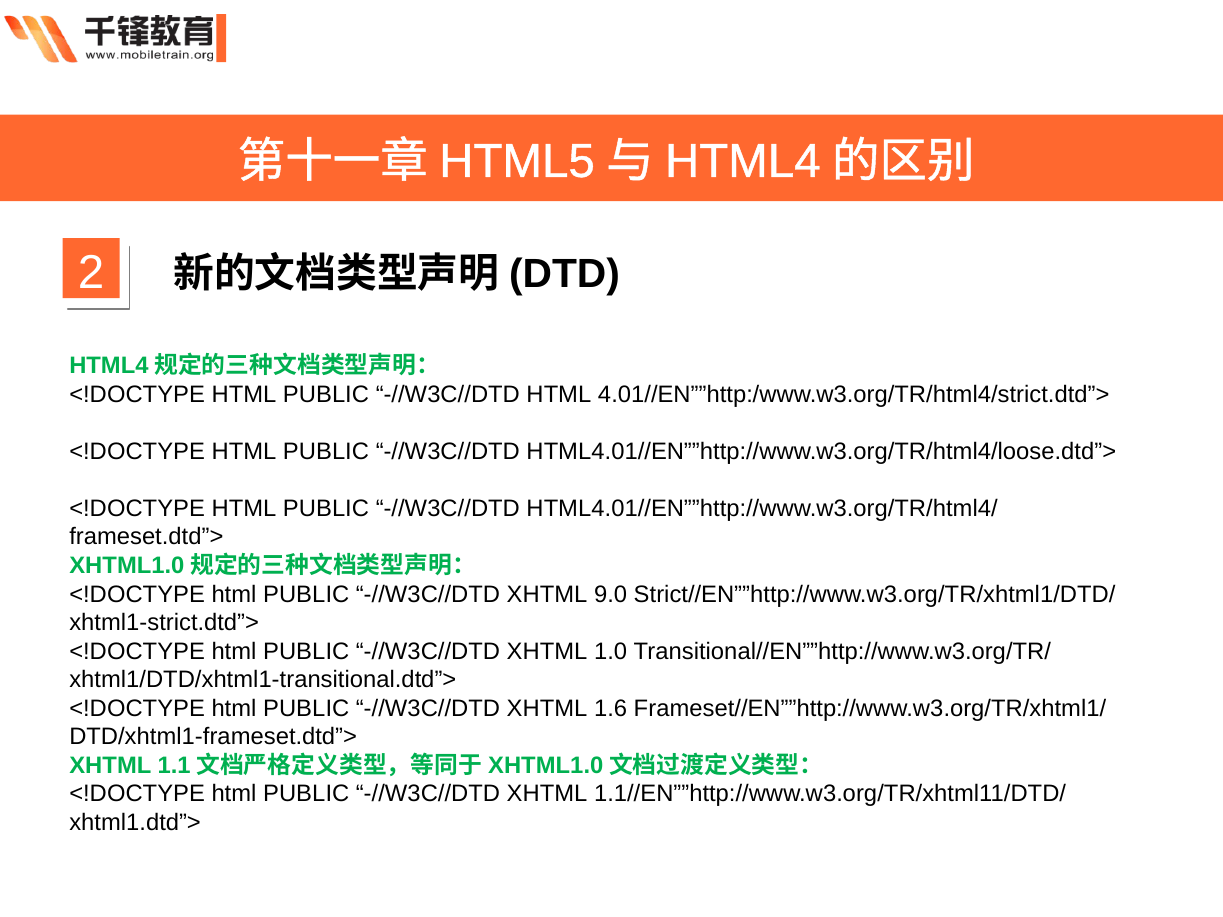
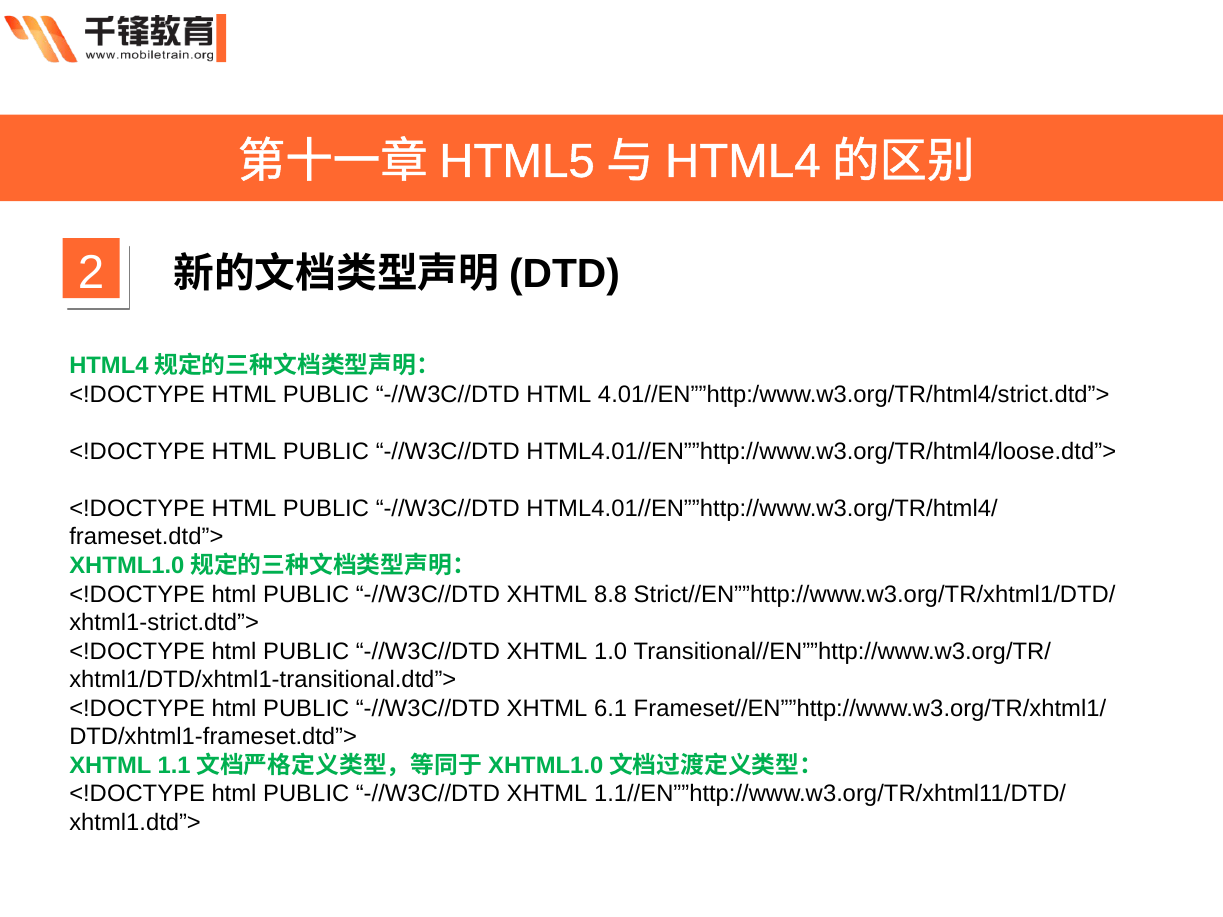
9.0: 9.0 -> 8.8
1.6: 1.6 -> 6.1
